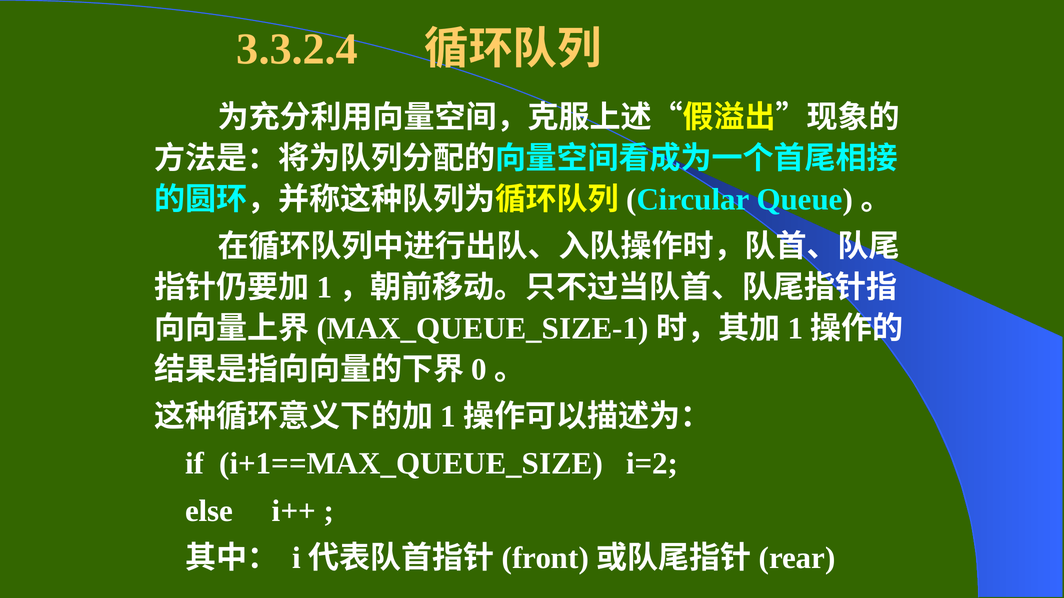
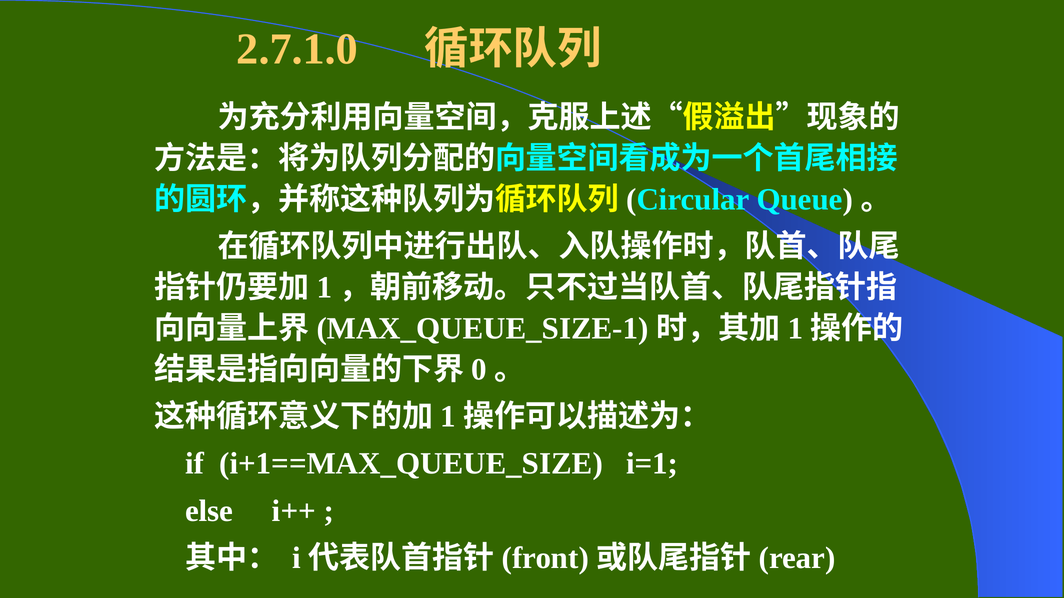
3.3.2.4: 3.3.2.4 -> 2.7.1.0
i=2: i=2 -> i=1
